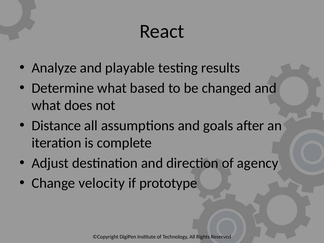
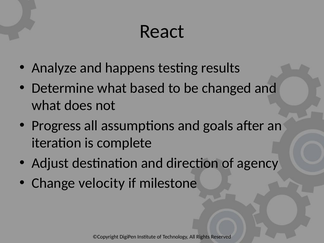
playable: playable -> happens
Distance: Distance -> Progress
prototype: prototype -> milestone
